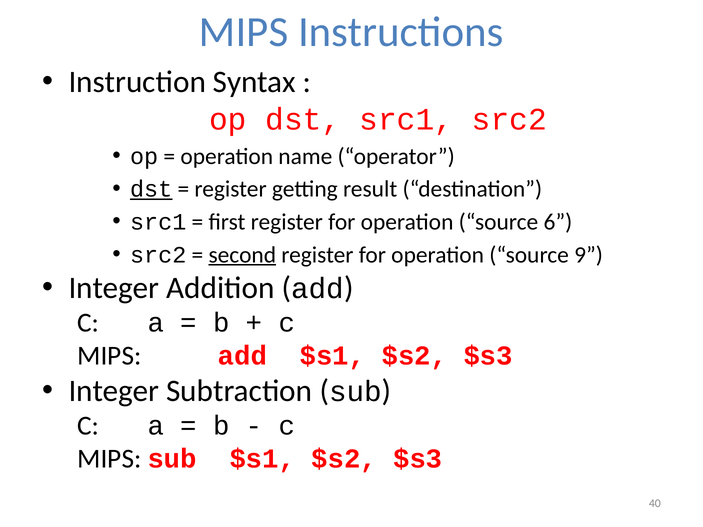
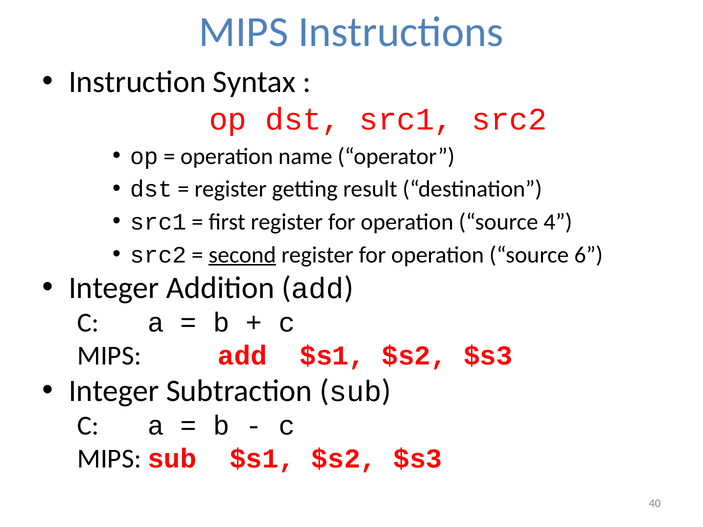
dst at (151, 189) underline: present -> none
6: 6 -> 4
9: 9 -> 6
